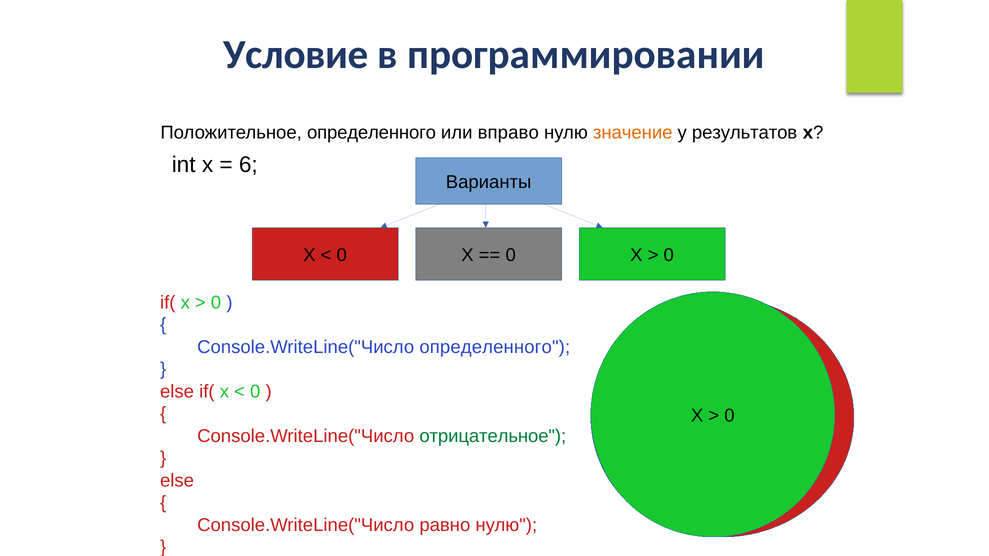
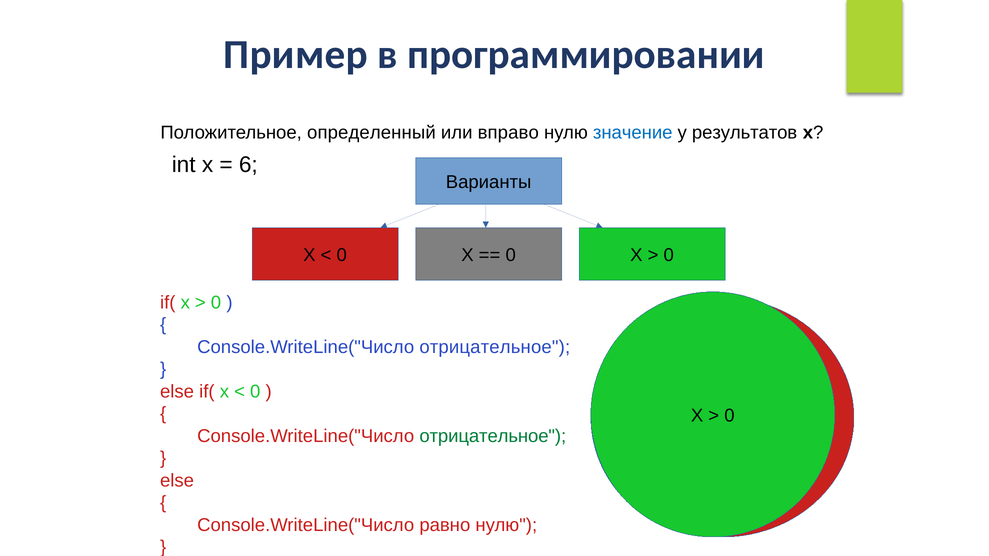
Условие: Условие -> Пример
Положительное определенного: определенного -> определенный
значение colour: orange -> blue
определенного at (495, 347): определенного -> отрицательное
